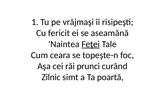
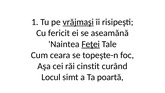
vrăjmaşi underline: none -> present
prunci: prunci -> cinstit
Zilnic: Zilnic -> Locul
